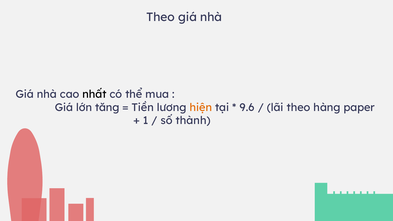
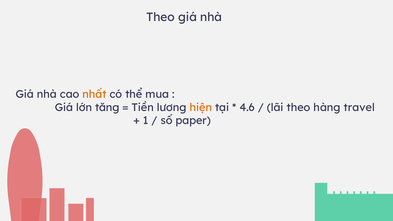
nhất colour: black -> orange
9.6: 9.6 -> 4.6
paper: paper -> travel
thành: thành -> paper
